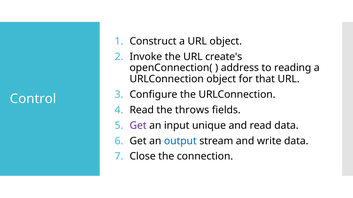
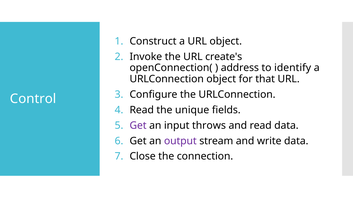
reading: reading -> identify
throws: throws -> unique
unique: unique -> throws
output colour: blue -> purple
